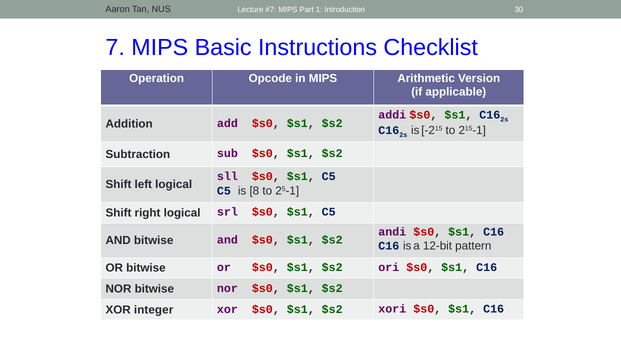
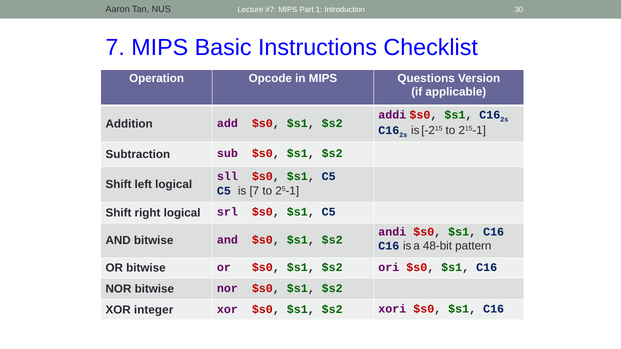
Arithmetic: Arithmetic -> Questions
is 8: 8 -> 7
12-bit: 12-bit -> 48-bit
